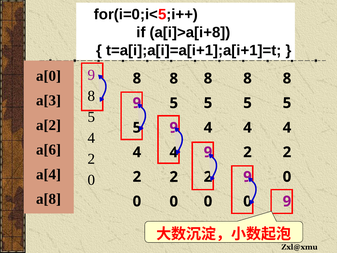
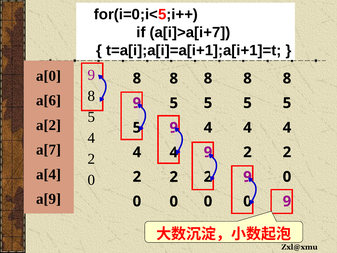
a[i]>a[i+8: a[i]>a[i+8 -> a[i]>a[i+7
a[3: a[3 -> a[6
a[6: a[6 -> a[7
a[8: a[8 -> a[9
